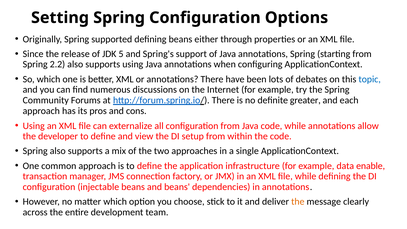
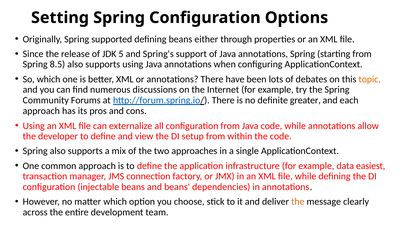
2.2: 2.2 -> 8.5
topic colour: blue -> orange
enable: enable -> easiest
